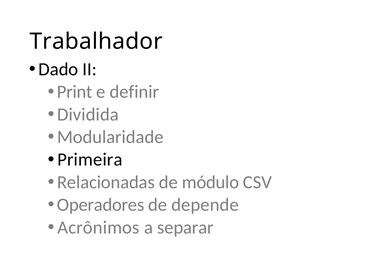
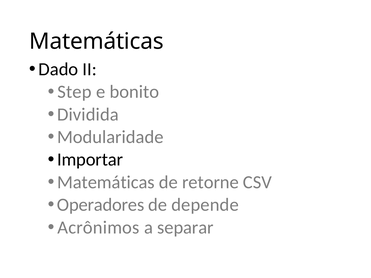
Trabalhador at (96, 42): Trabalhador -> Matemáticas
Print: Print -> Step
definir: definir -> bonito
Primeira: Primeira -> Importar
Relacionadas at (106, 182): Relacionadas -> Matemáticas
módulo: módulo -> retorne
